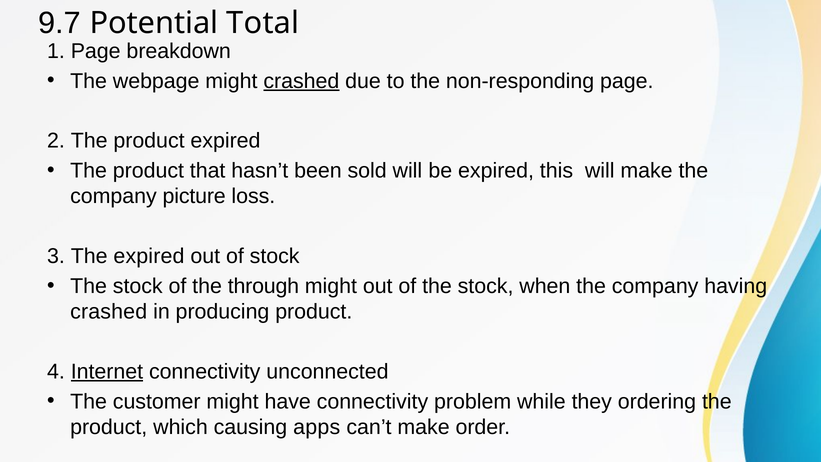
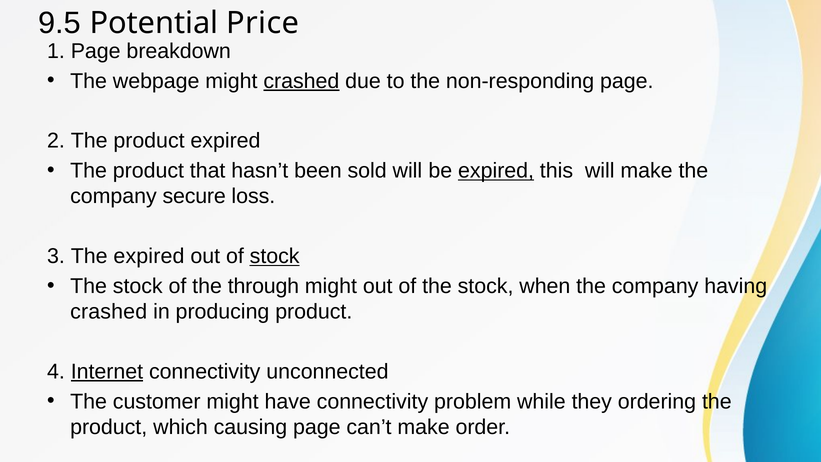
9.7: 9.7 -> 9.5
Total: Total -> Price
expired at (496, 171) underline: none -> present
picture: picture -> secure
stock at (275, 256) underline: none -> present
causing apps: apps -> page
